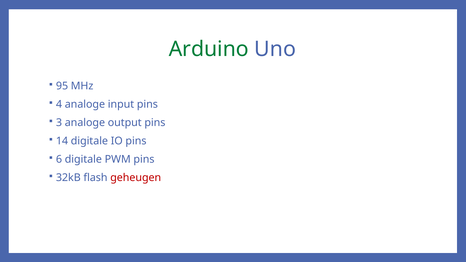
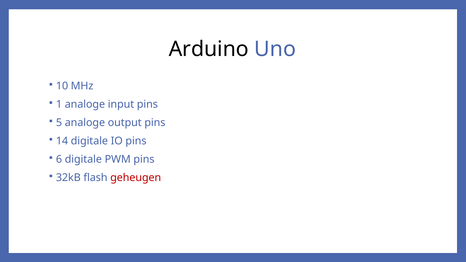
Arduino colour: green -> black
95: 95 -> 10
4: 4 -> 1
3: 3 -> 5
